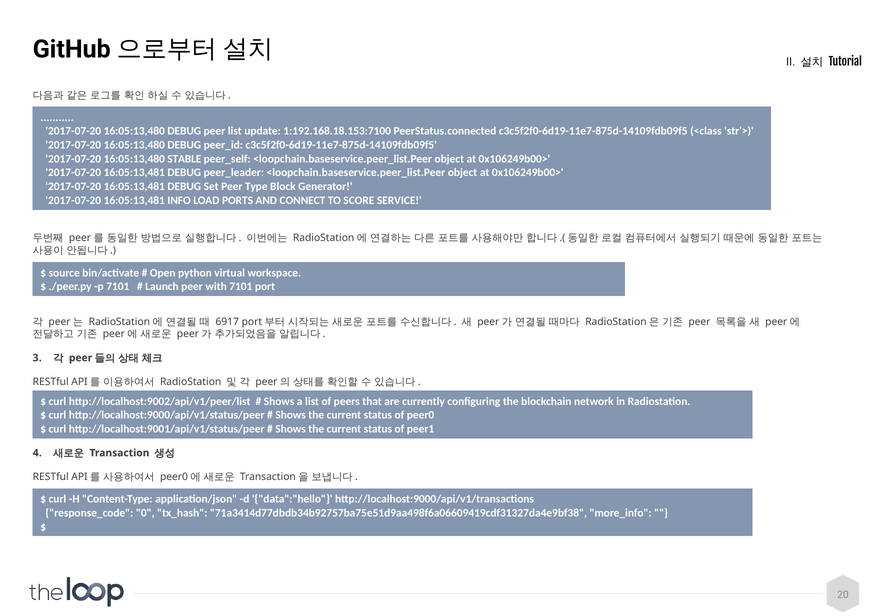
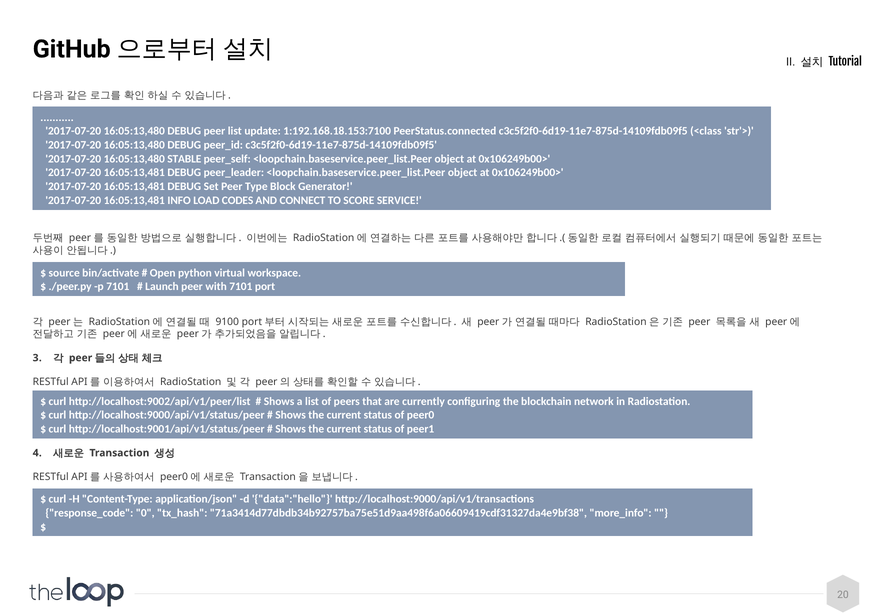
PORTS: PORTS -> CODES
6917: 6917 -> 9100
